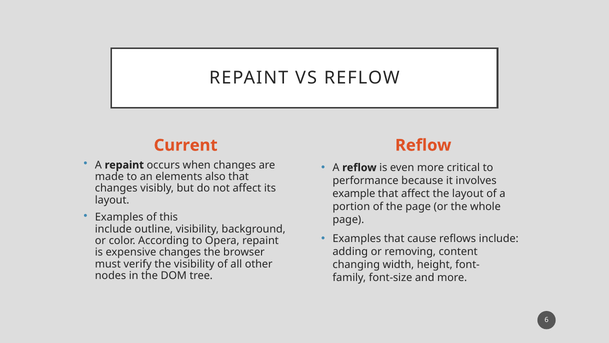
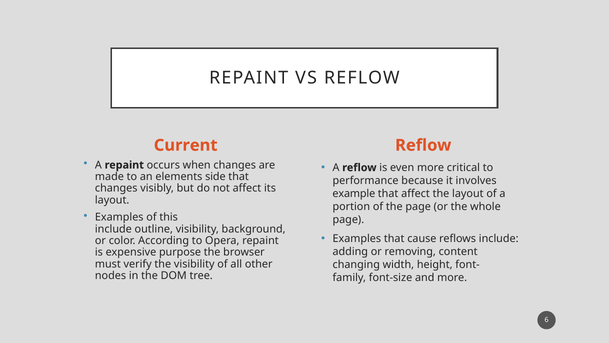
also: also -> side
expensive changes: changes -> purpose
